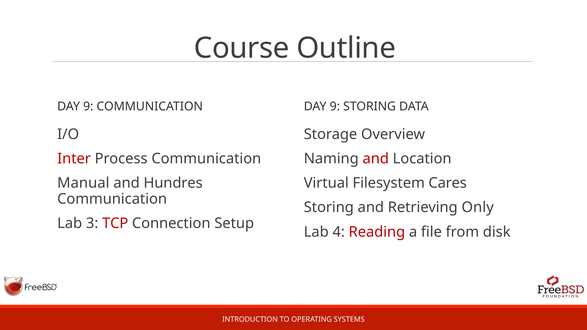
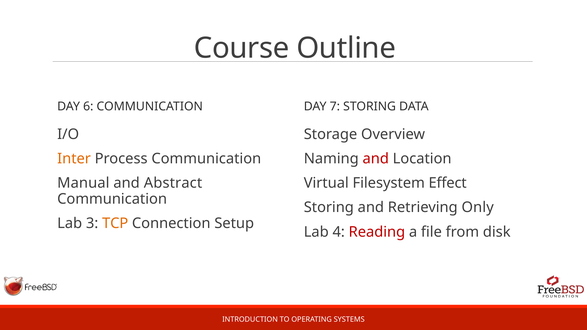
9 at (88, 107): 9 -> 6
9 at (335, 107): 9 -> 7
Inter colour: red -> orange
Hundres: Hundres -> Abstract
Cares: Cares -> Effect
TCP colour: red -> orange
